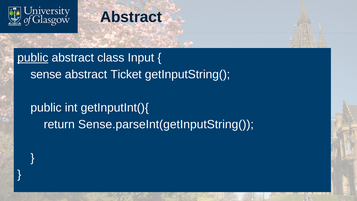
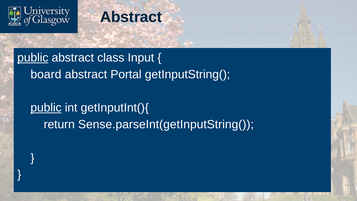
sense: sense -> board
Ticket: Ticket -> Portal
public at (46, 108) underline: none -> present
